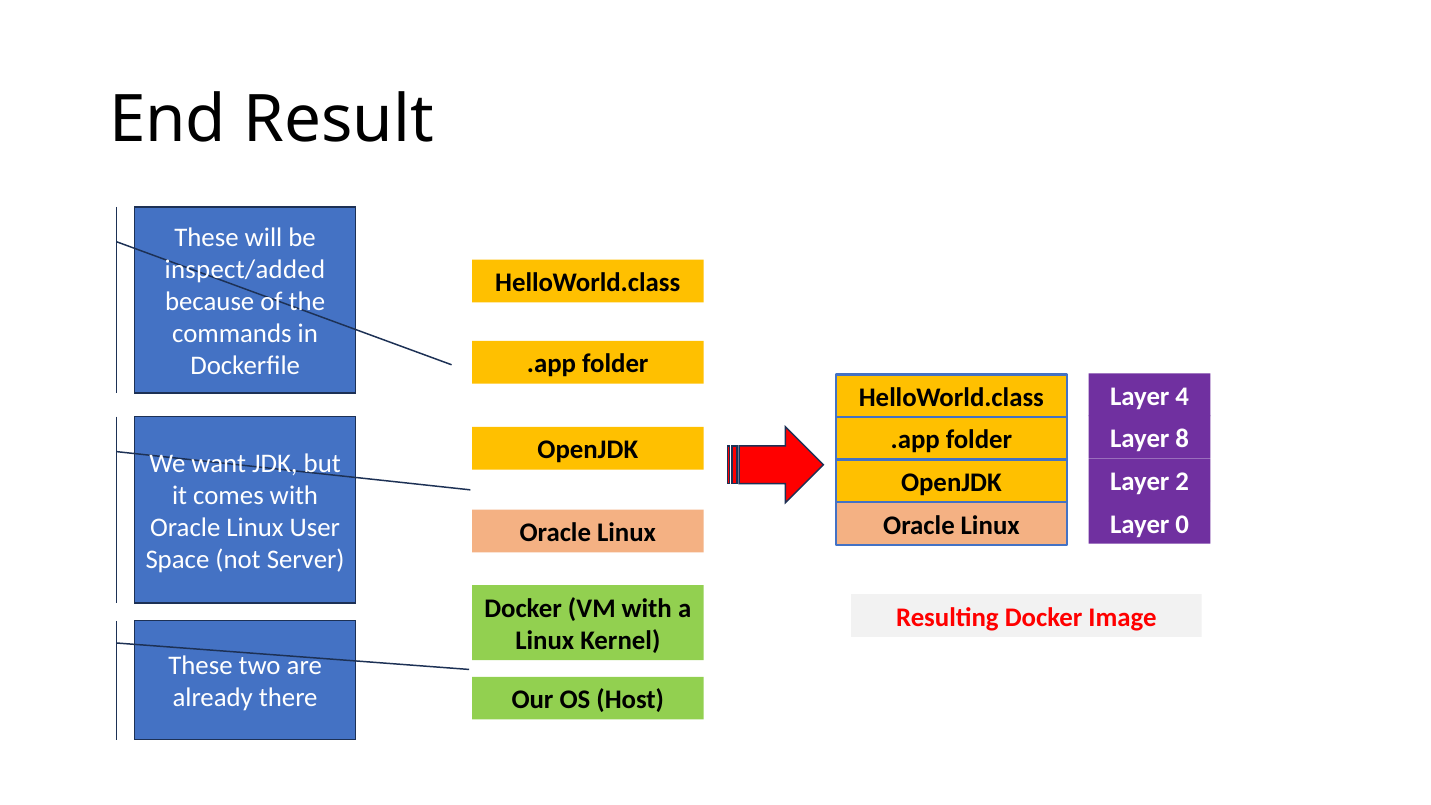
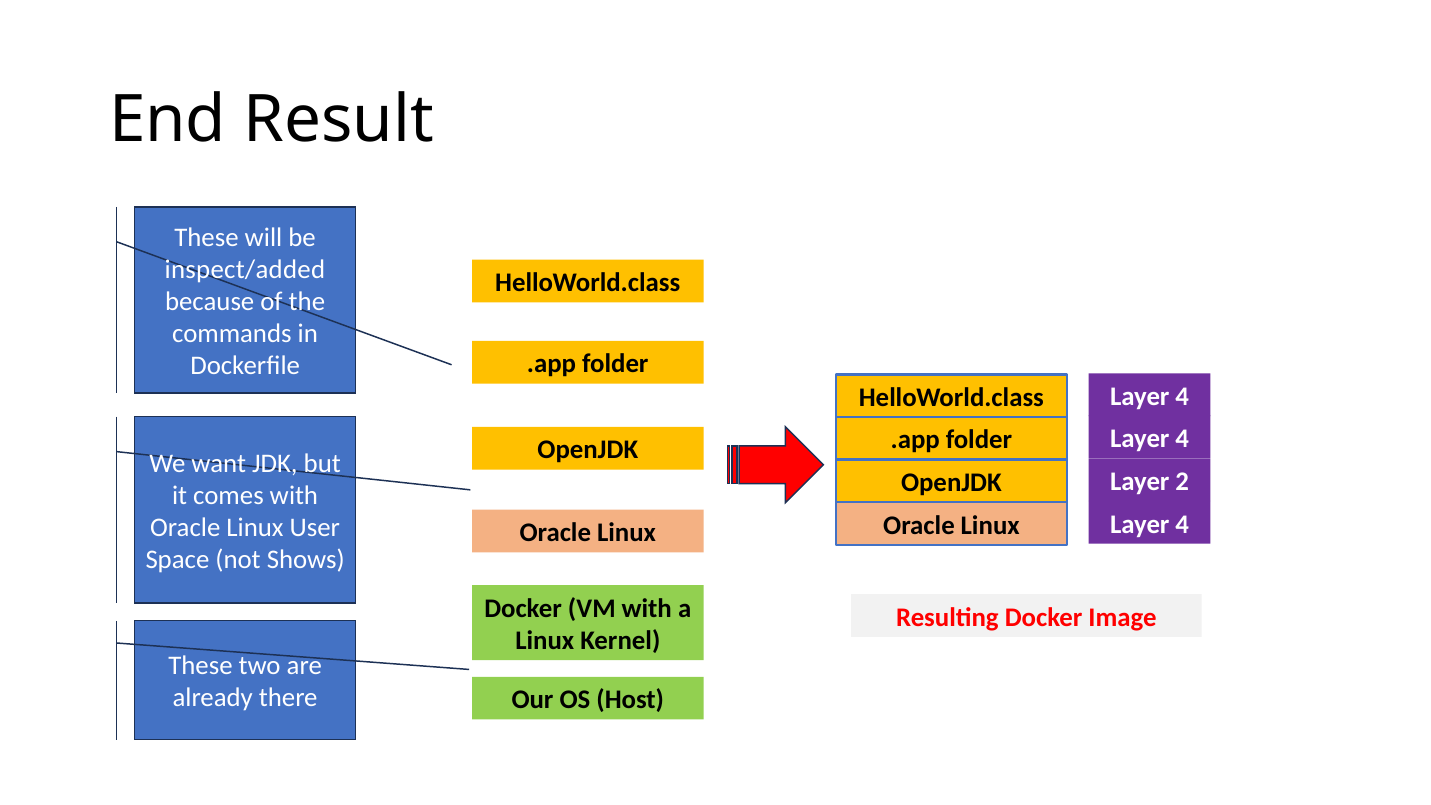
8 at (1182, 439): 8 -> 4
0 at (1182, 524): 0 -> 4
Server: Server -> Shows
